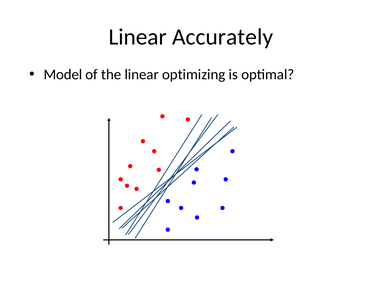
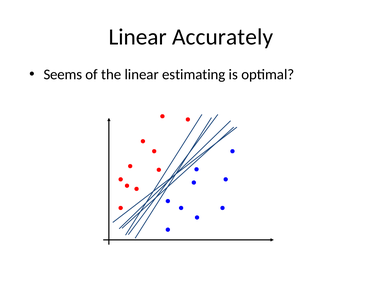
Model: Model -> Seems
optimizing: optimizing -> estimating
